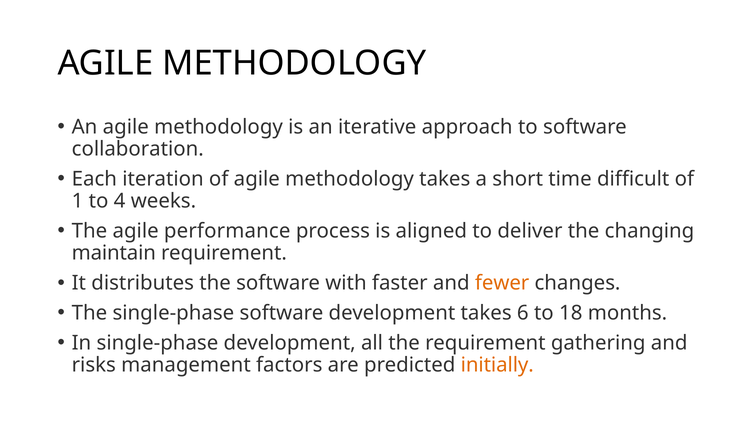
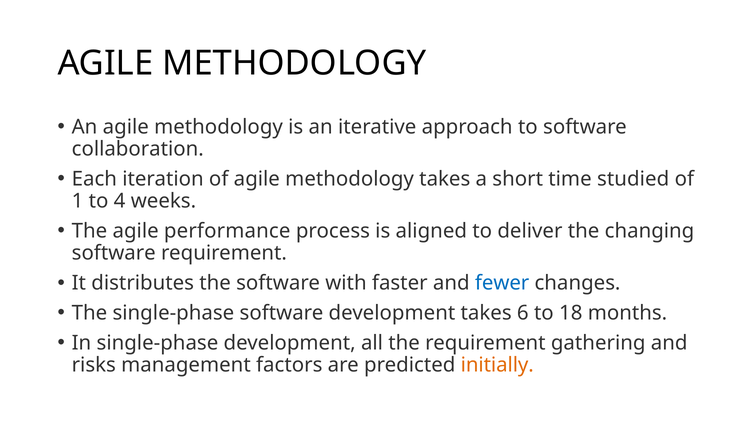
difficult: difficult -> studied
maintain at (114, 253): maintain -> software
fewer colour: orange -> blue
